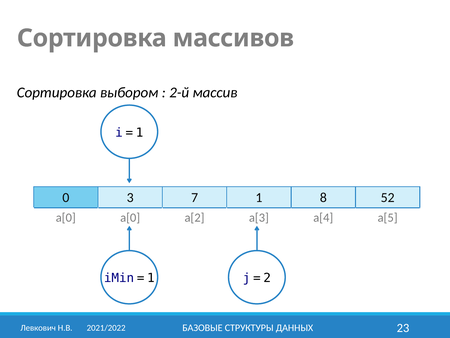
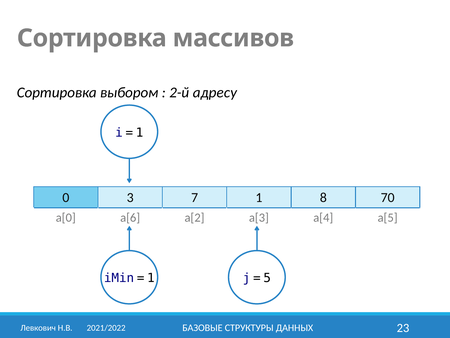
массив: массив -> адресу
52: 52 -> 70
a[0 a[0: a[0 -> a[6
2: 2 -> 5
